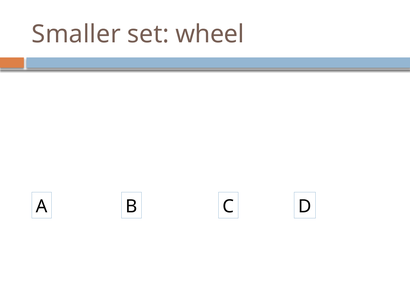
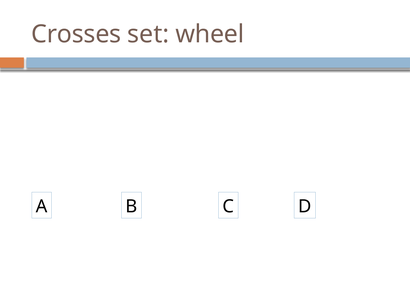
Smaller: Smaller -> Crosses
